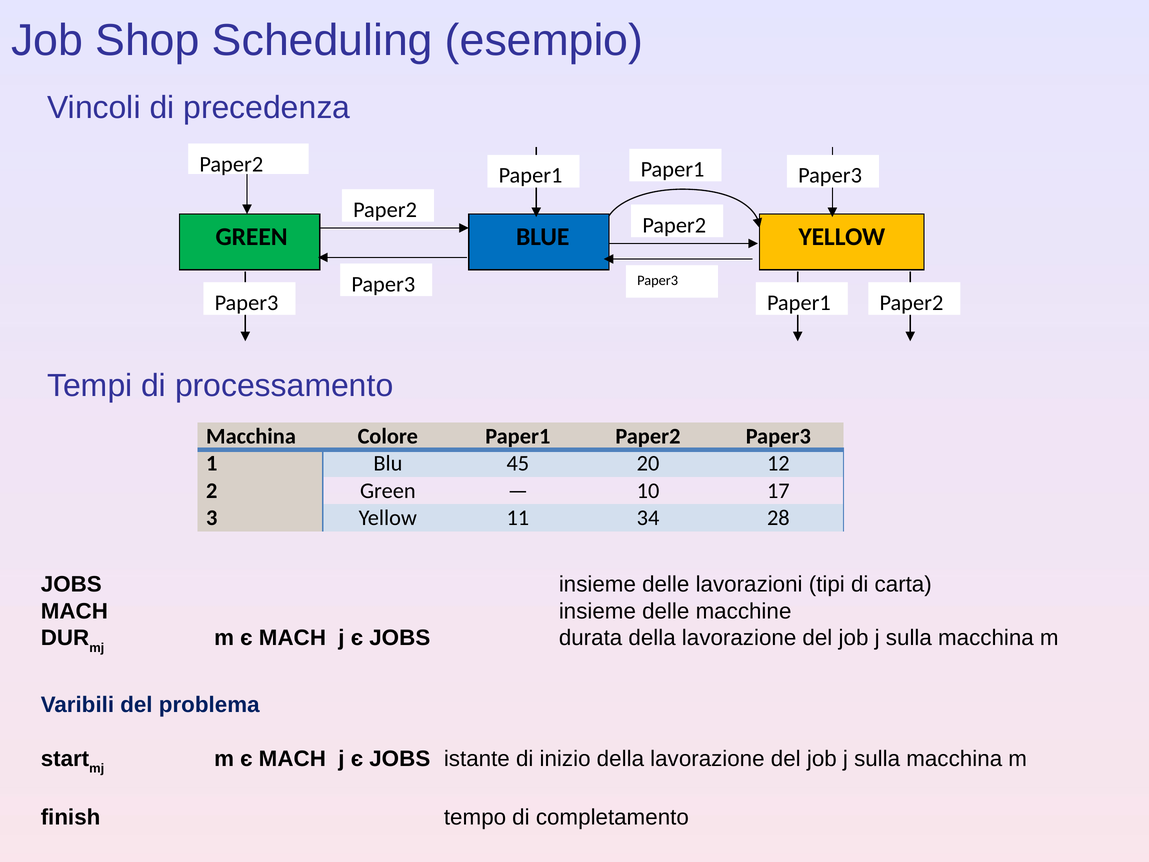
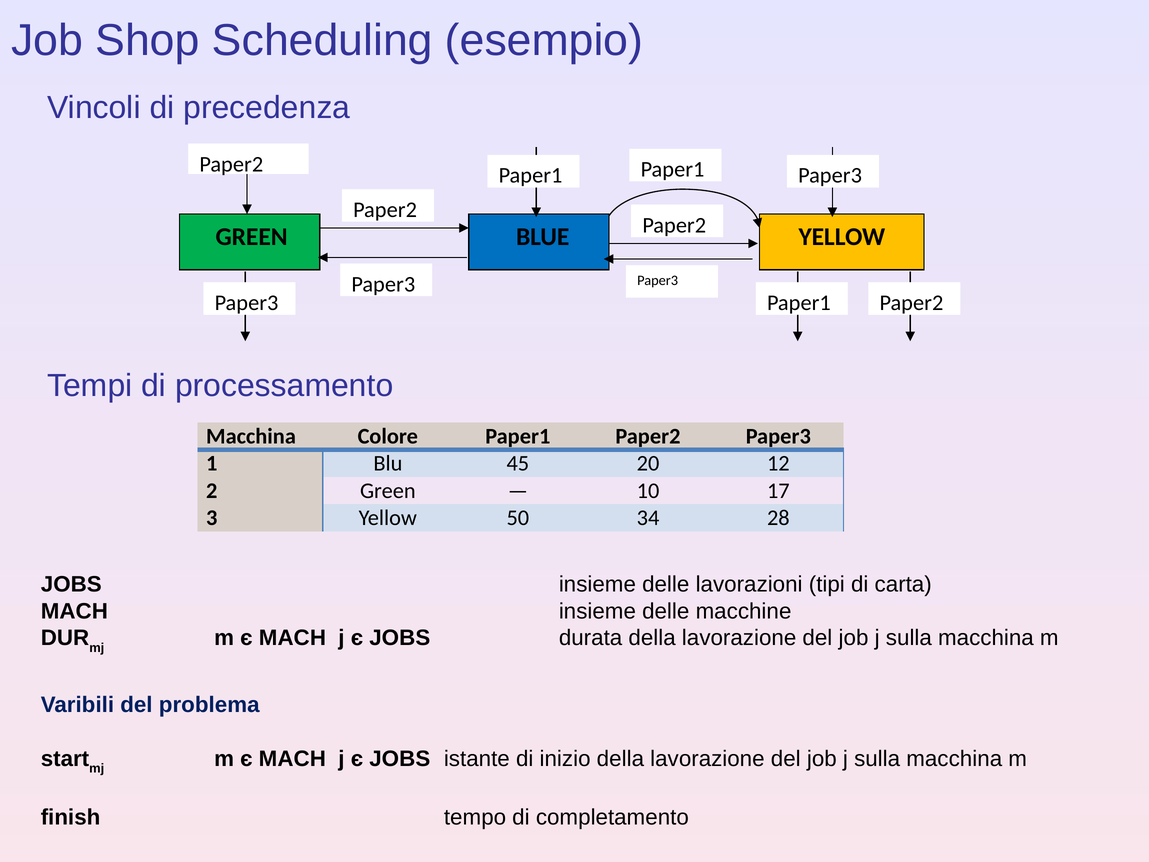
11: 11 -> 50
